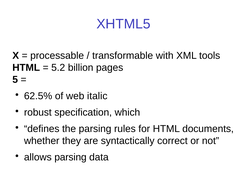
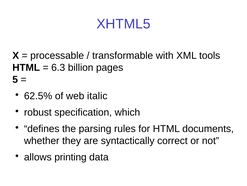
5.2: 5.2 -> 6.3
allows parsing: parsing -> printing
